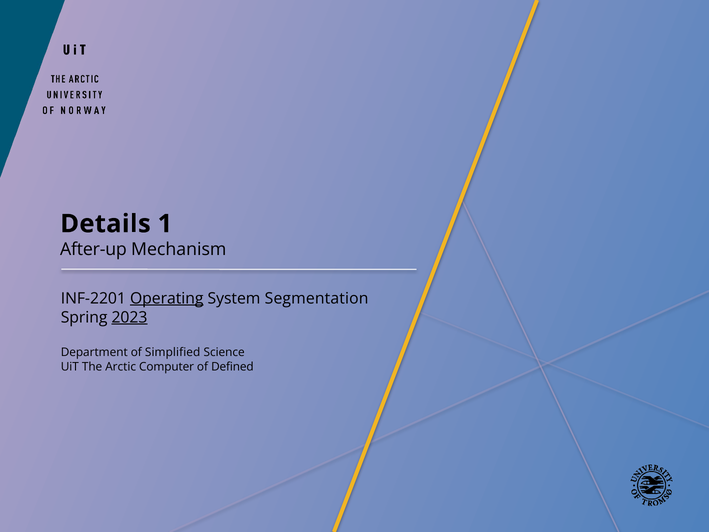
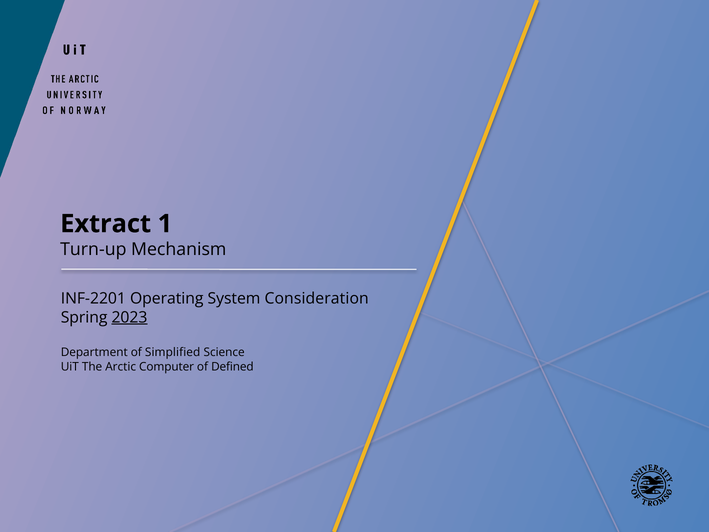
Details: Details -> Extract
After-up: After-up -> Turn-up
Operating underline: present -> none
Segmentation: Segmentation -> Consideration
